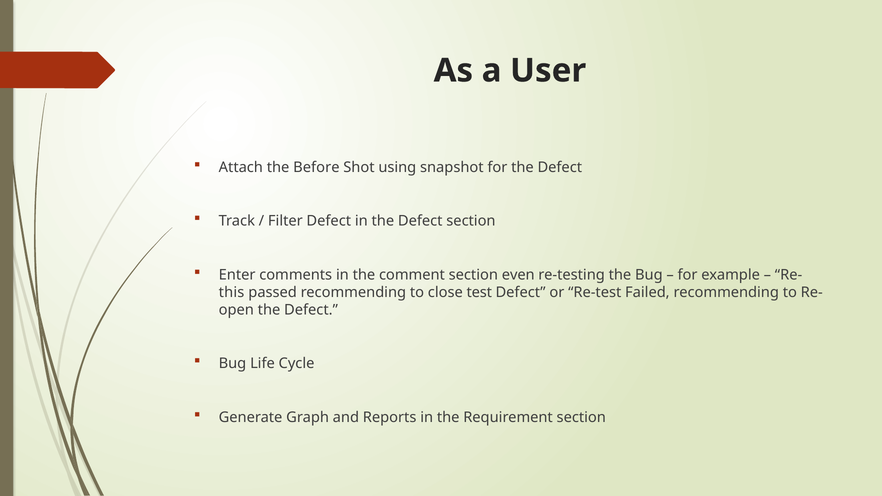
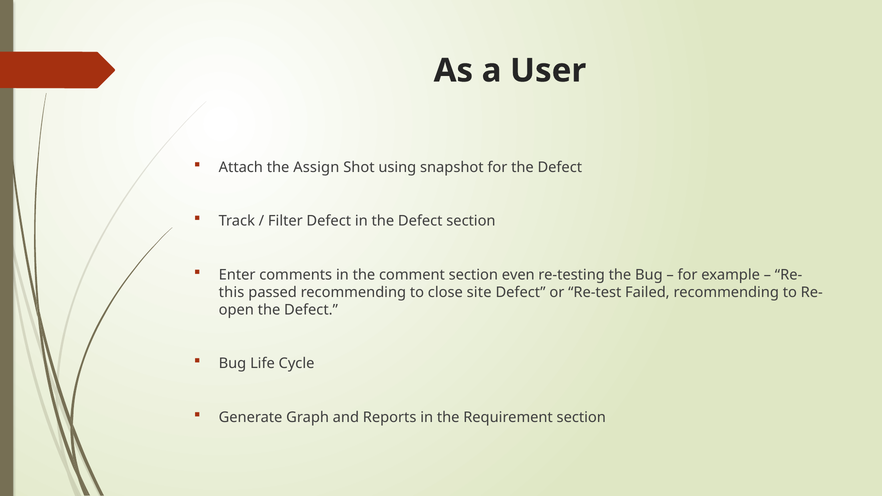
Before: Before -> Assign
test: test -> site
